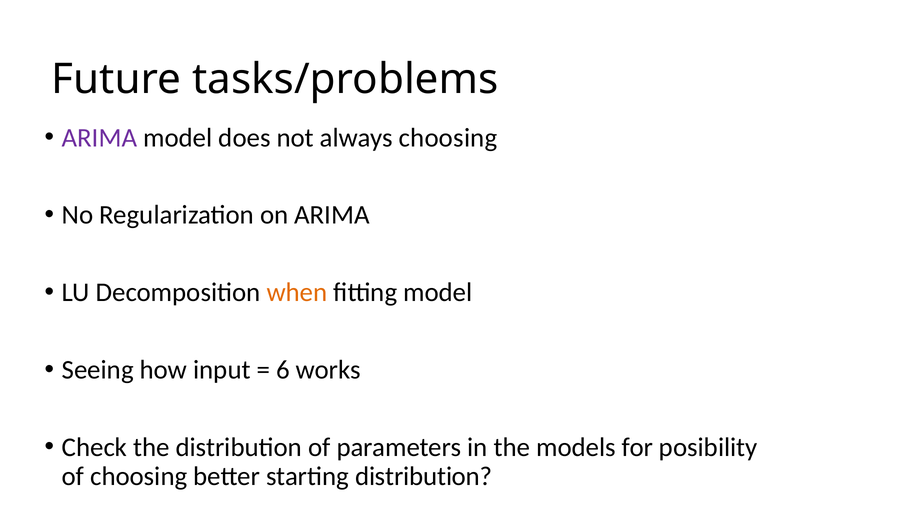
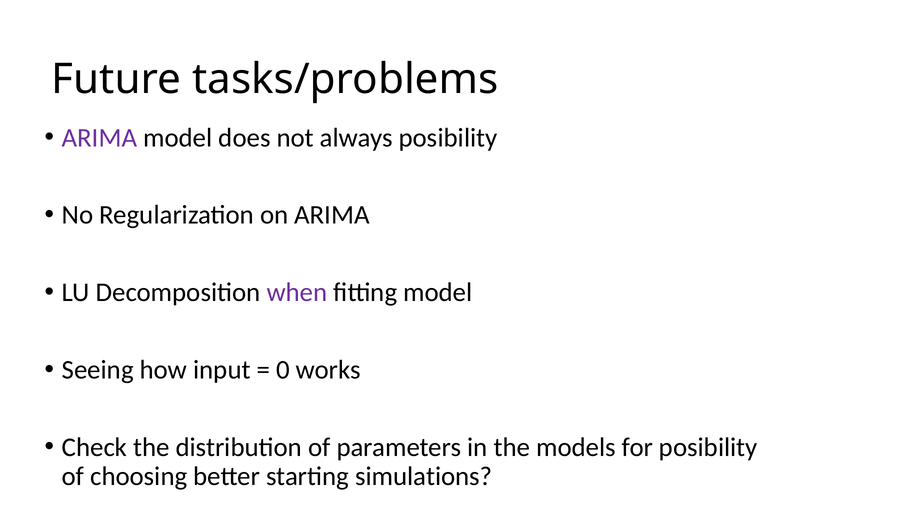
always choosing: choosing -> posibility
when colour: orange -> purple
6: 6 -> 0
starting distribution: distribution -> simulations
